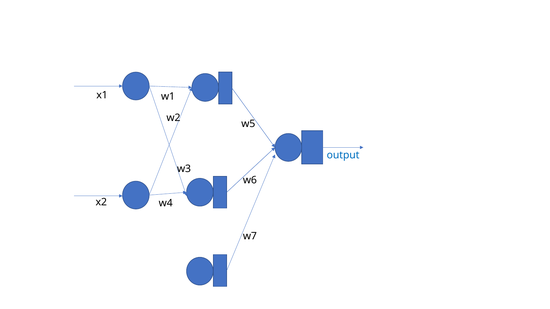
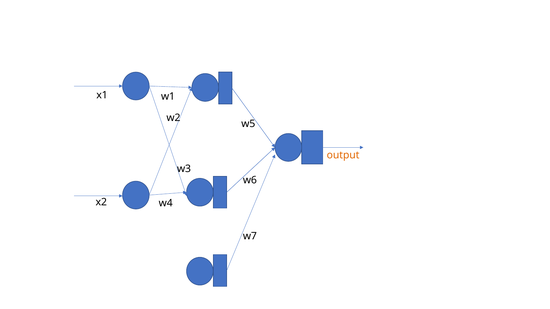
output colour: blue -> orange
